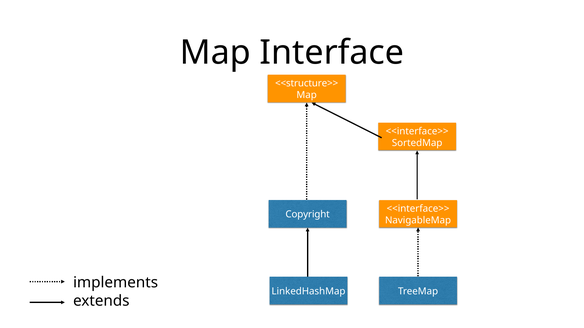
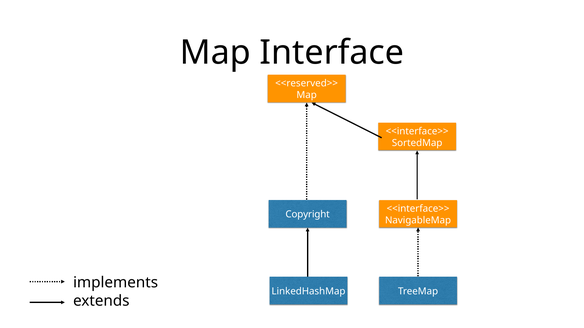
<<structure>>: <<structure>> -> <<reserved>>
